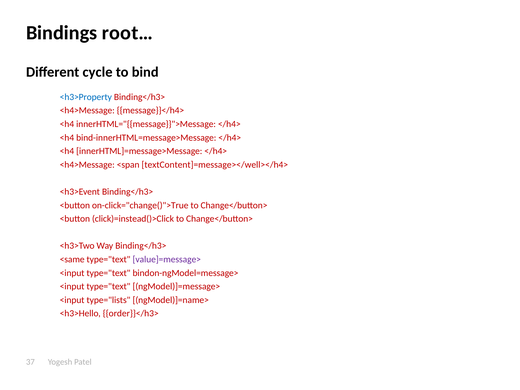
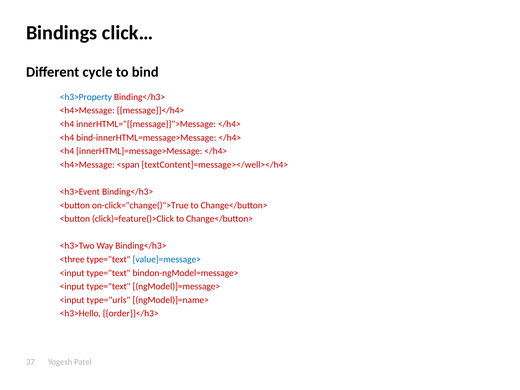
root…: root… -> click…
click)=instead()>Click: click)=instead()>Click -> click)=feature()>Click
<same: <same -> <three
value]=message> colour: purple -> blue
type="lists: type="lists -> type="urls
